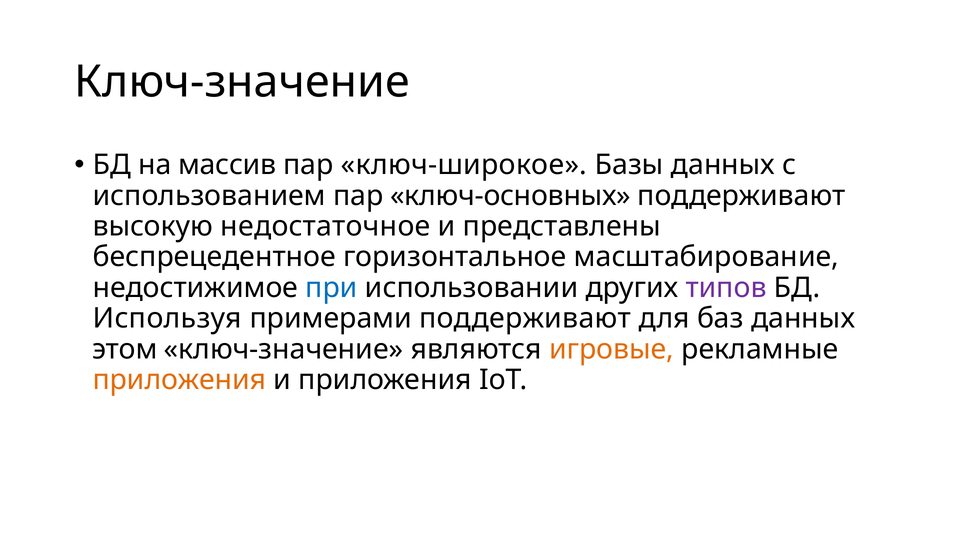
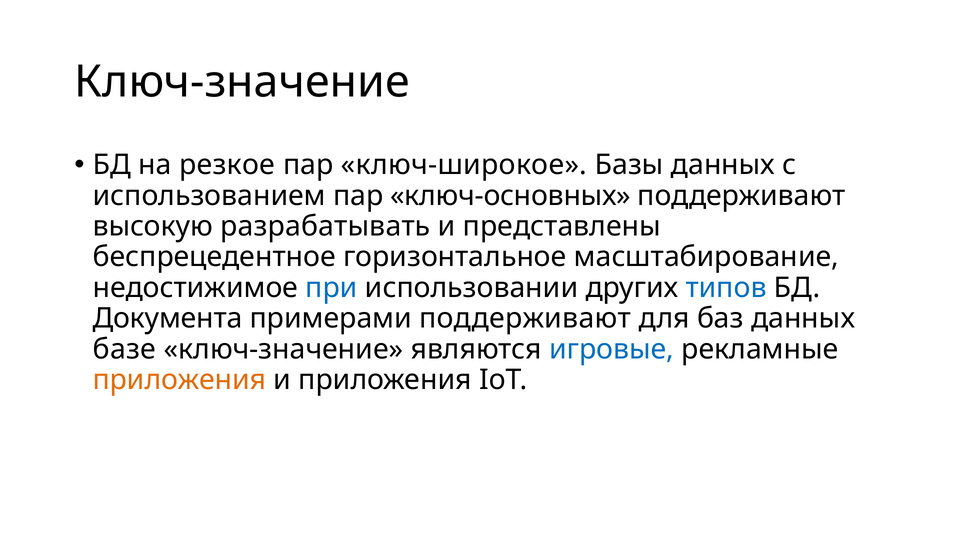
массив: массив -> резкое
недостаточное: недостаточное -> разрабатывать
типов colour: purple -> blue
Используя: Используя -> Документа
этом: этом -> базе
игровые colour: orange -> blue
